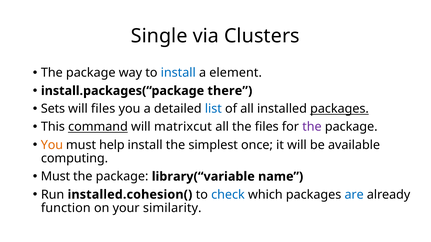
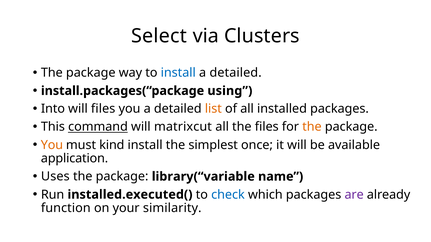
Single: Single -> Select
element at (236, 73): element -> detailed
there: there -> using
Sets: Sets -> Into
list colour: blue -> orange
packages at (339, 109) underline: present -> none
the at (312, 127) colour: purple -> orange
help: help -> kind
computing: computing -> application
Must at (55, 177): Must -> Uses
installed.cohesion(: installed.cohesion( -> installed.executed(
are colour: blue -> purple
